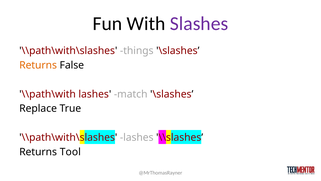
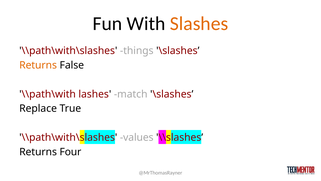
Slashes colour: purple -> orange
\\path\with\slashes lashes: lashes -> values
Tool: Tool -> Four
